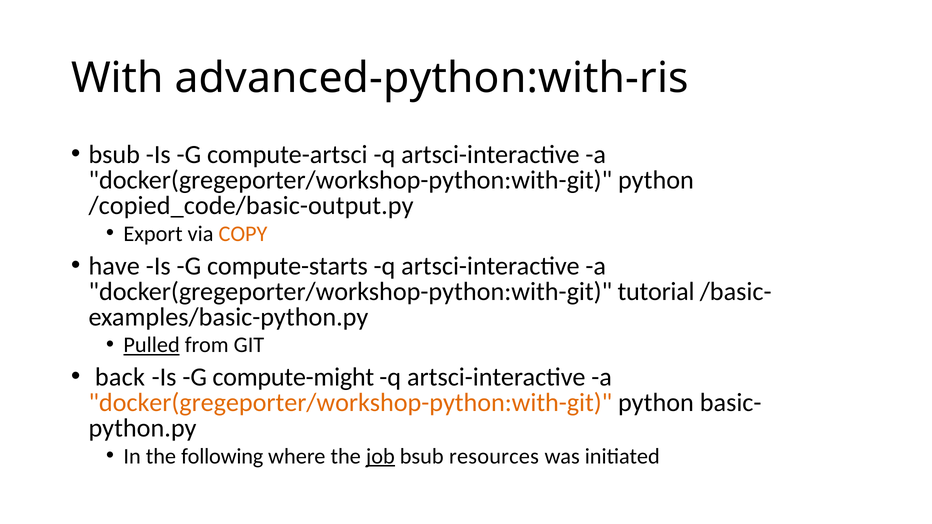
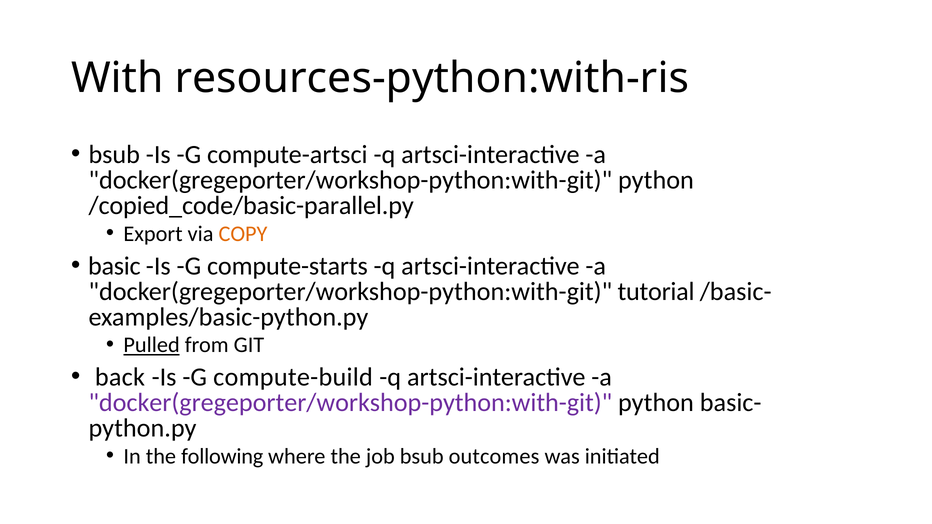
advanced-python:with-ris: advanced-python:with-ris -> resources-python:with-ris
/copied_code/basic-output.py: /copied_code/basic-output.py -> /copied_code/basic-parallel.py
have: have -> basic
compute-might: compute-might -> compute-build
docker(gregeporter/workshop-python:with-git at (350, 403) colour: orange -> purple
job underline: present -> none
resources: resources -> outcomes
